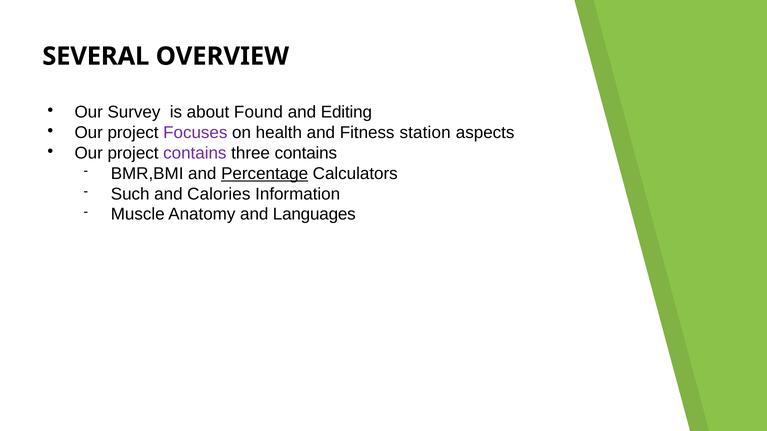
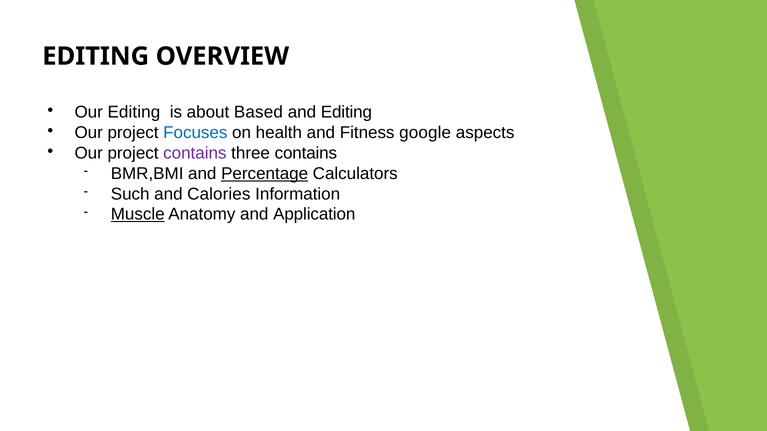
SEVERAL at (96, 56): SEVERAL -> EDITING
Our Survey: Survey -> Editing
Found: Found -> Based
Focuses colour: purple -> blue
station: station -> google
Muscle underline: none -> present
Languages: Languages -> Application
